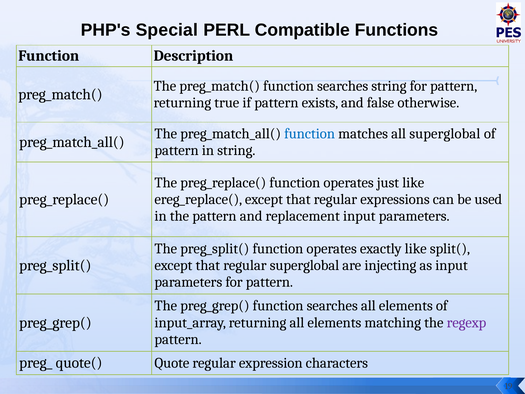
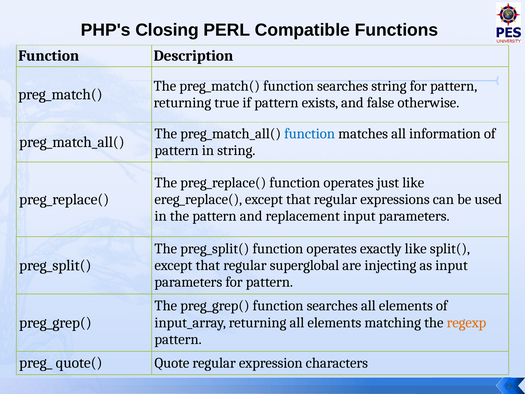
Special: Special -> Closing
all superglobal: superglobal -> information
regexp colour: purple -> orange
